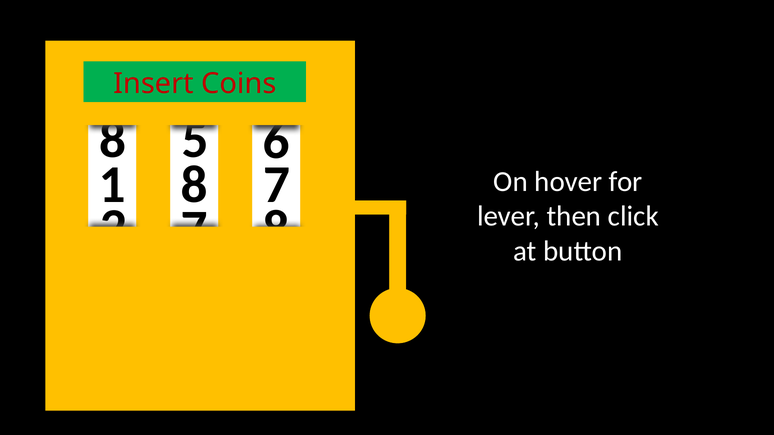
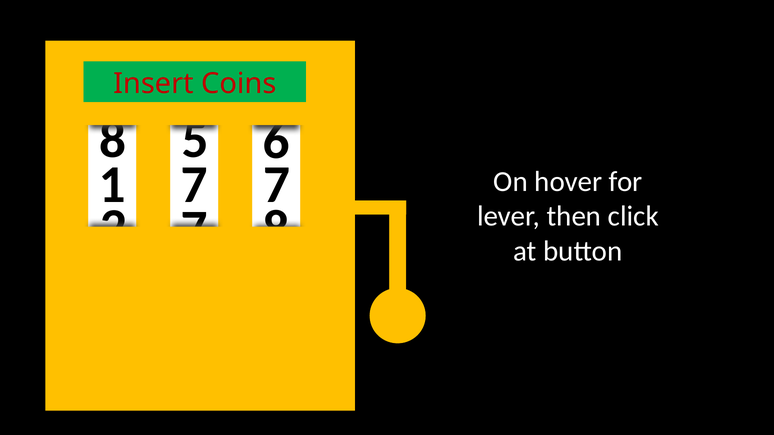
1 8: 8 -> 7
